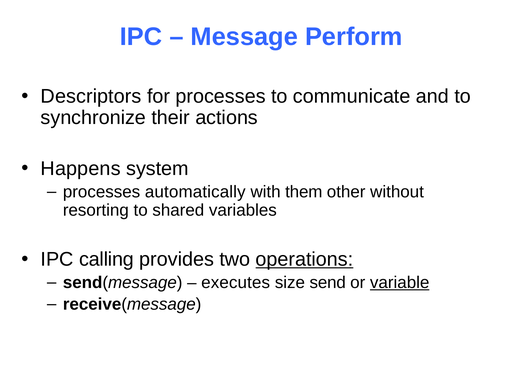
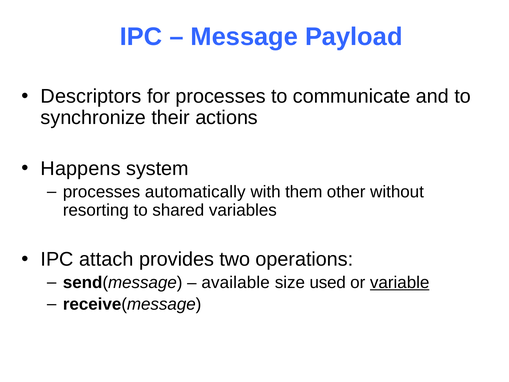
Perform: Perform -> Payload
calling: calling -> attach
operations underline: present -> none
executes: executes -> available
send: send -> used
